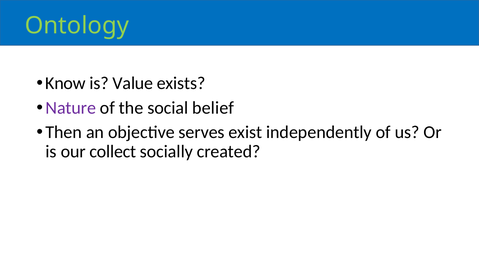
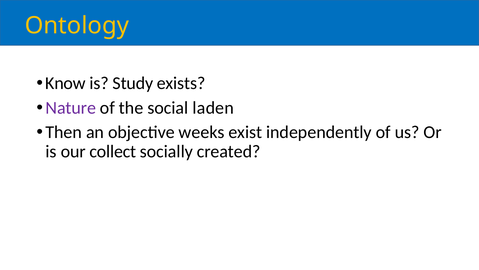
Ontology colour: light green -> yellow
Value: Value -> Study
belief: belief -> laden
serves: serves -> weeks
